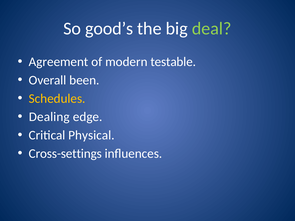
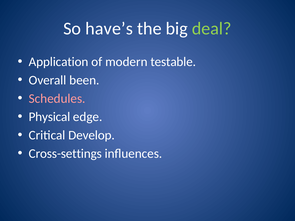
good’s: good’s -> have’s
Agreement: Agreement -> Application
Schedules colour: yellow -> pink
Dealing: Dealing -> Physical
Physical: Physical -> Develop
